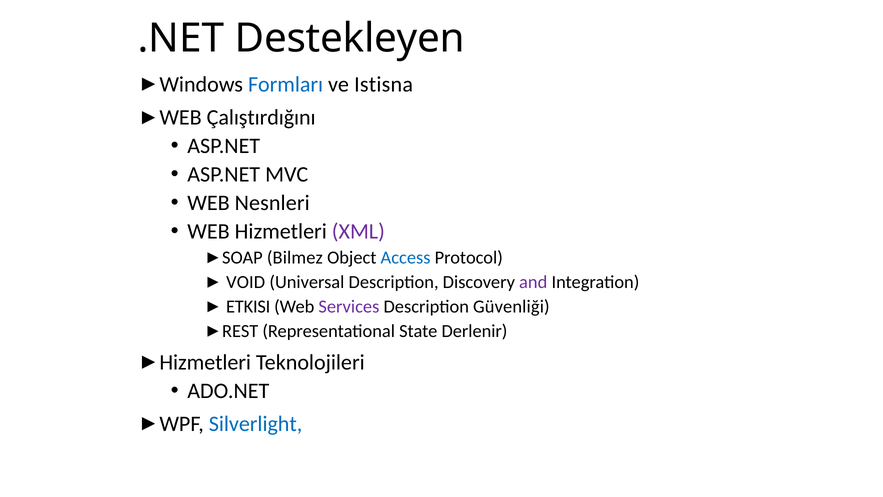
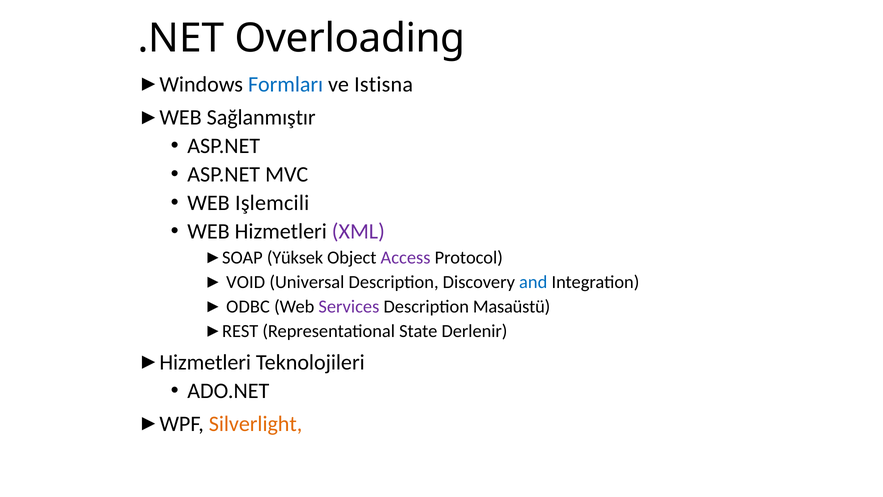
Destekleyen: Destekleyen -> Overloading
Çalıştırdığını: Çalıştırdığını -> Sağlanmıştır
Nesnleri: Nesnleri -> Işlemcili
Bilmez: Bilmez -> Yüksek
Access colour: blue -> purple
and colour: purple -> blue
ETKISI: ETKISI -> ODBC
Güvenliği: Güvenliği -> Masaüstü
Silverlight colour: blue -> orange
